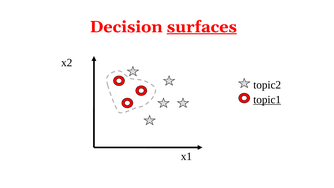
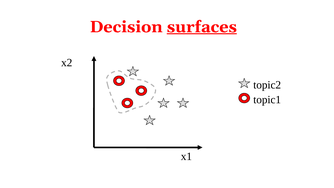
topic1 underline: present -> none
